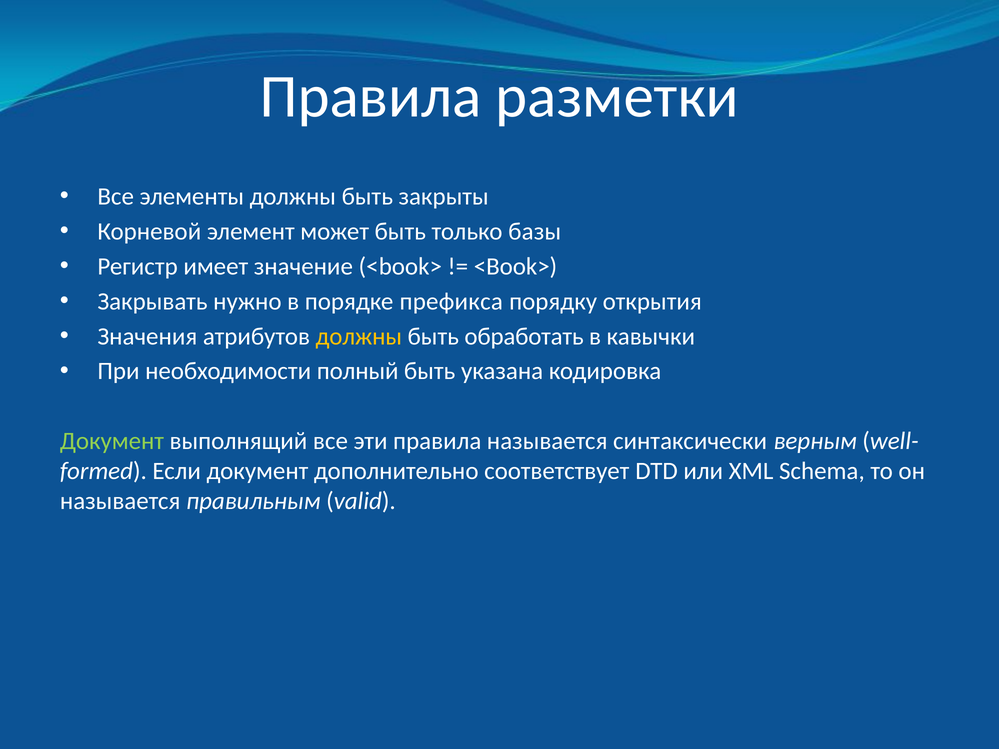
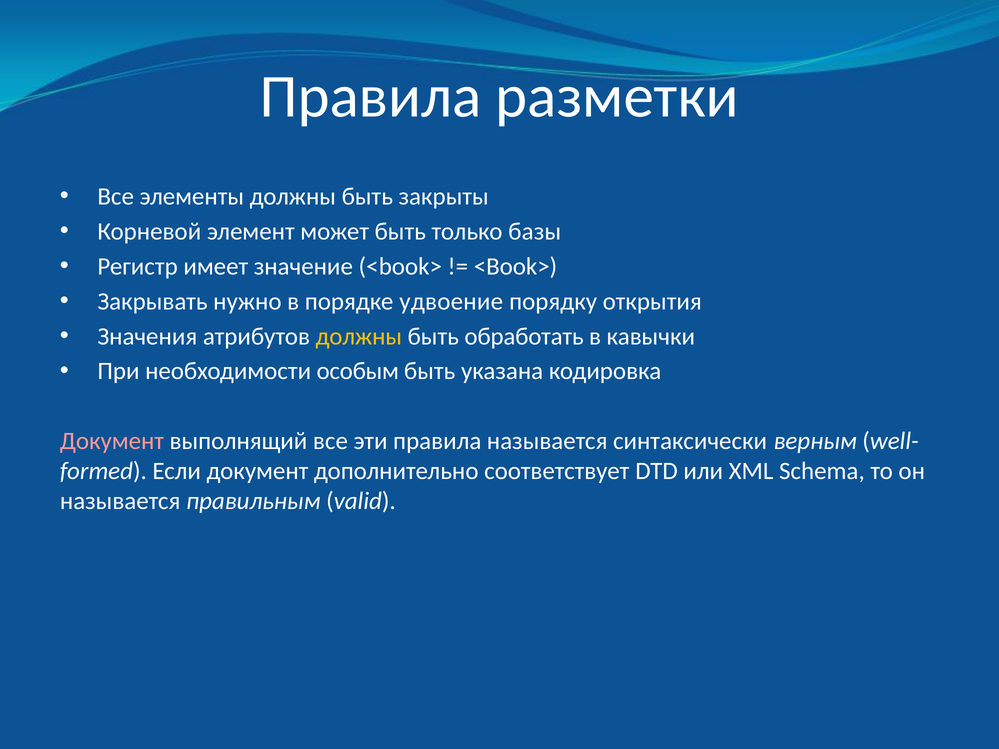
префикса: префикса -> удвоение
полный: полный -> особым
Документ at (112, 441) colour: light green -> pink
